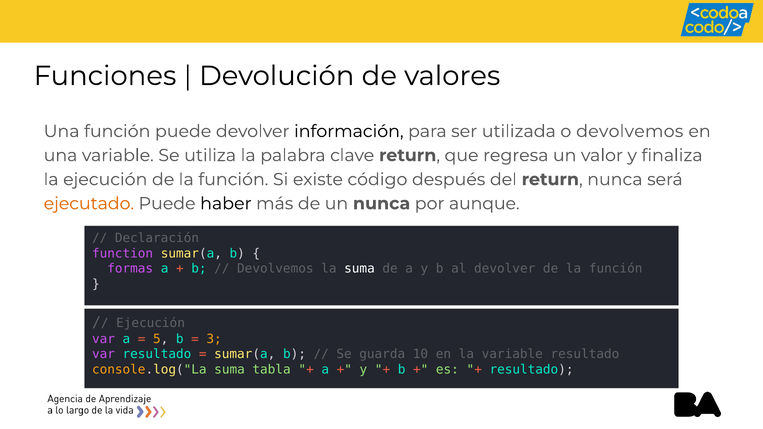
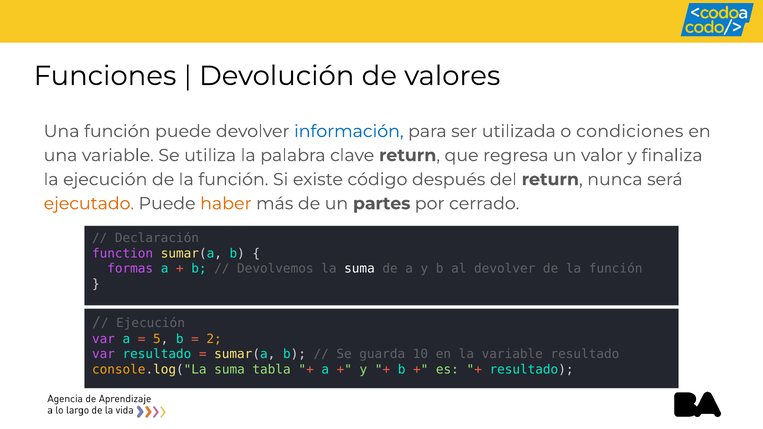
información colour: black -> blue
o devolvemos: devolvemos -> condiciones
haber colour: black -> orange
un nunca: nunca -> partes
aunque: aunque -> cerrado
3: 3 -> 2
